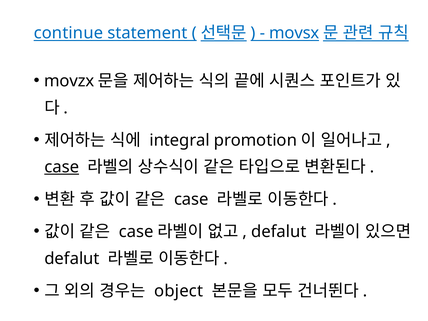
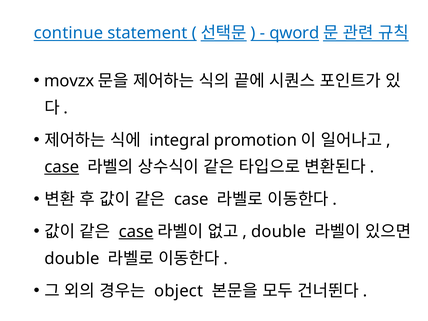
movsx: movsx -> qword
case at (136, 232) underline: none -> present
defalut at (279, 232): defalut -> double
defalut at (72, 259): defalut -> double
